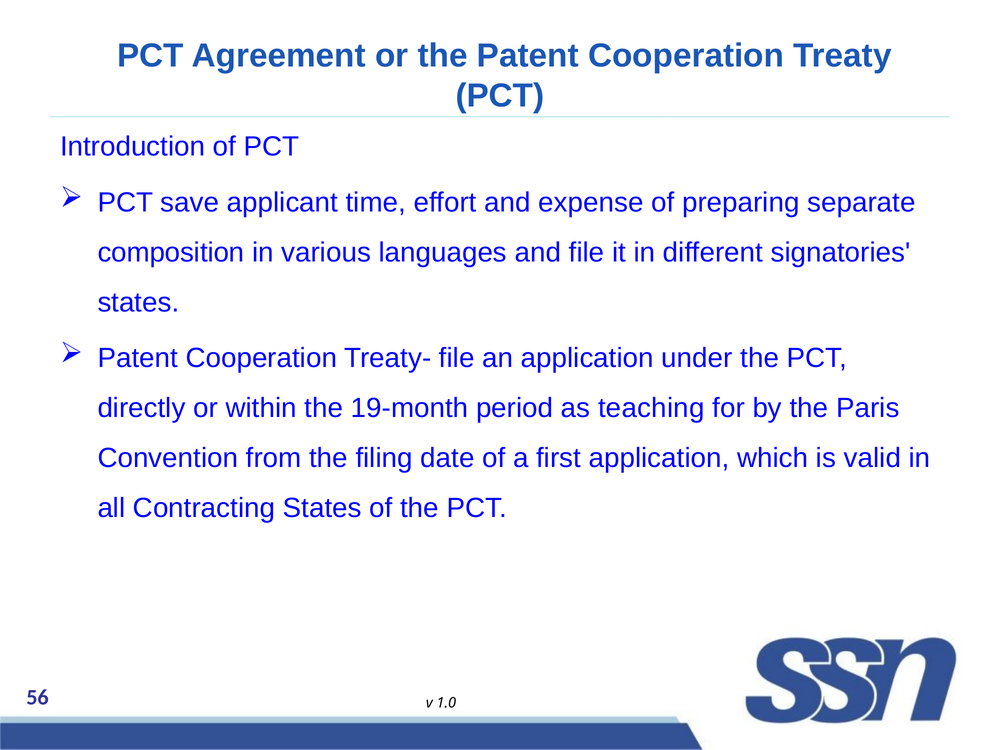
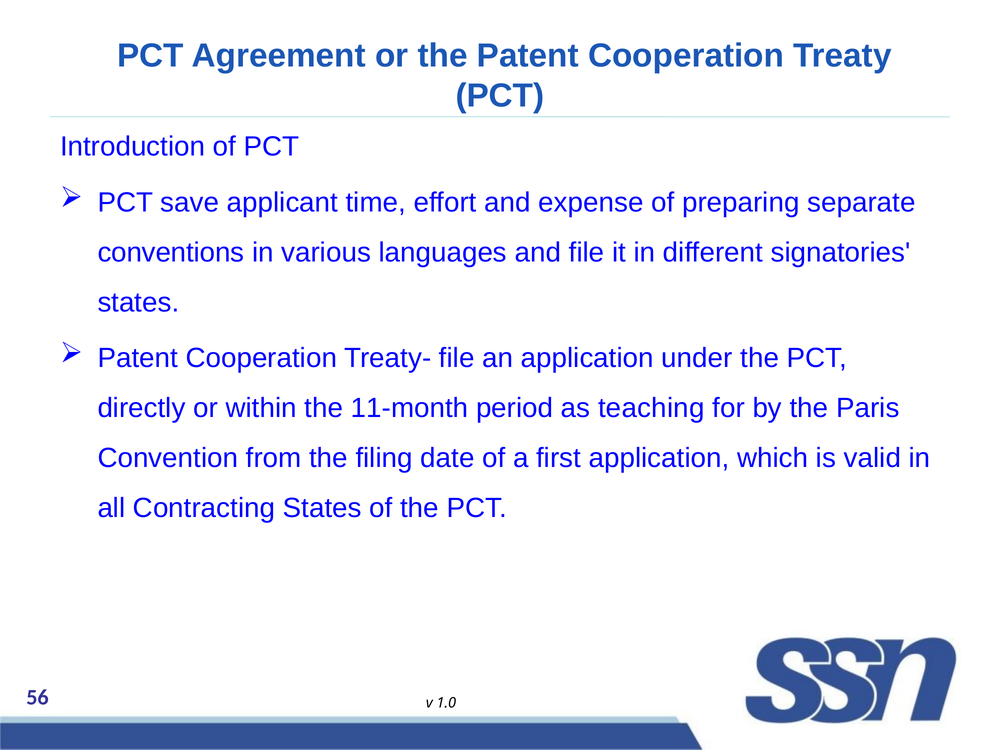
composition: composition -> conventions
19-month: 19-month -> 11-month
